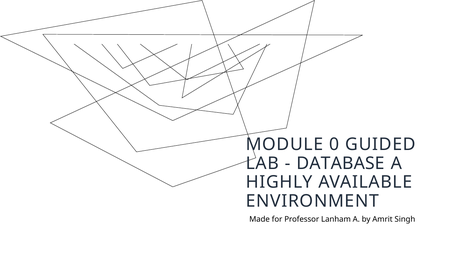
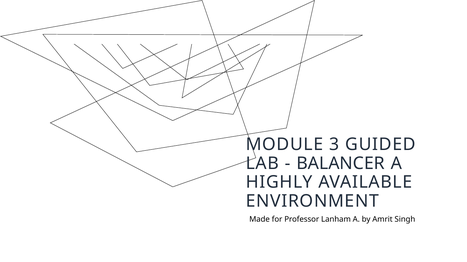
0: 0 -> 3
DATABASE: DATABASE -> BALANCER
